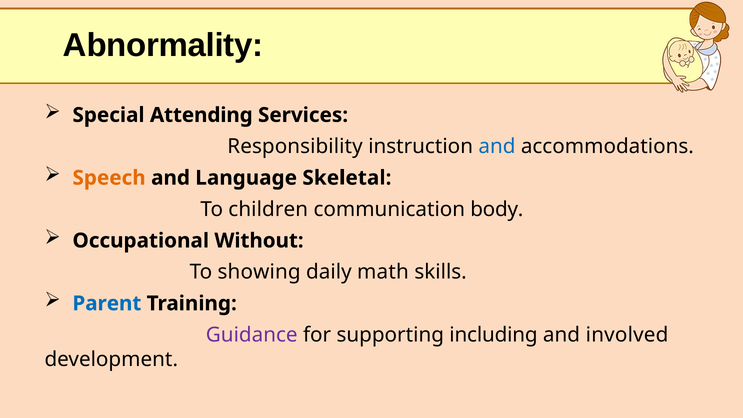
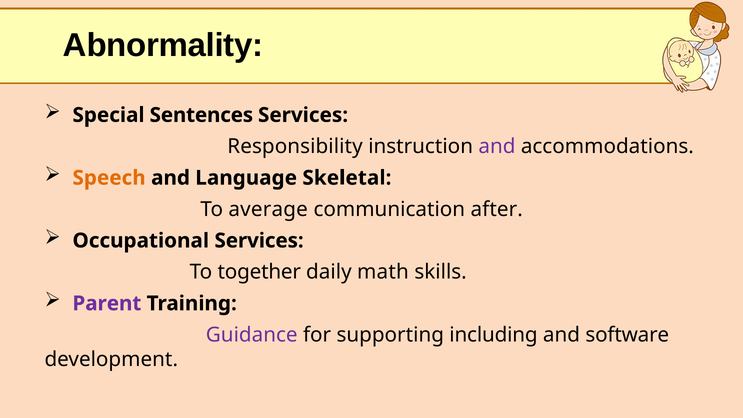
Attending: Attending -> Sentences
and at (497, 146) colour: blue -> purple
children: children -> average
body: body -> after
Occupational Without: Without -> Services
showing: showing -> together
Parent colour: blue -> purple
involved: involved -> software
